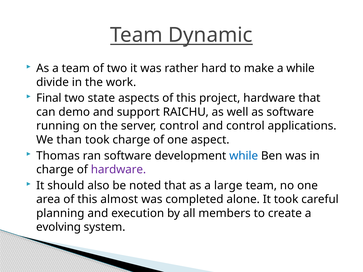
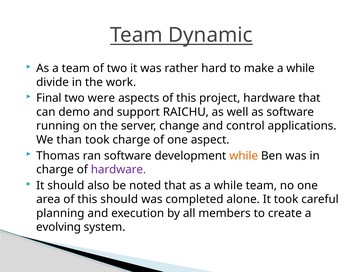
state: state -> were
server control: control -> change
while at (244, 156) colour: blue -> orange
as a large: large -> while
this almost: almost -> should
